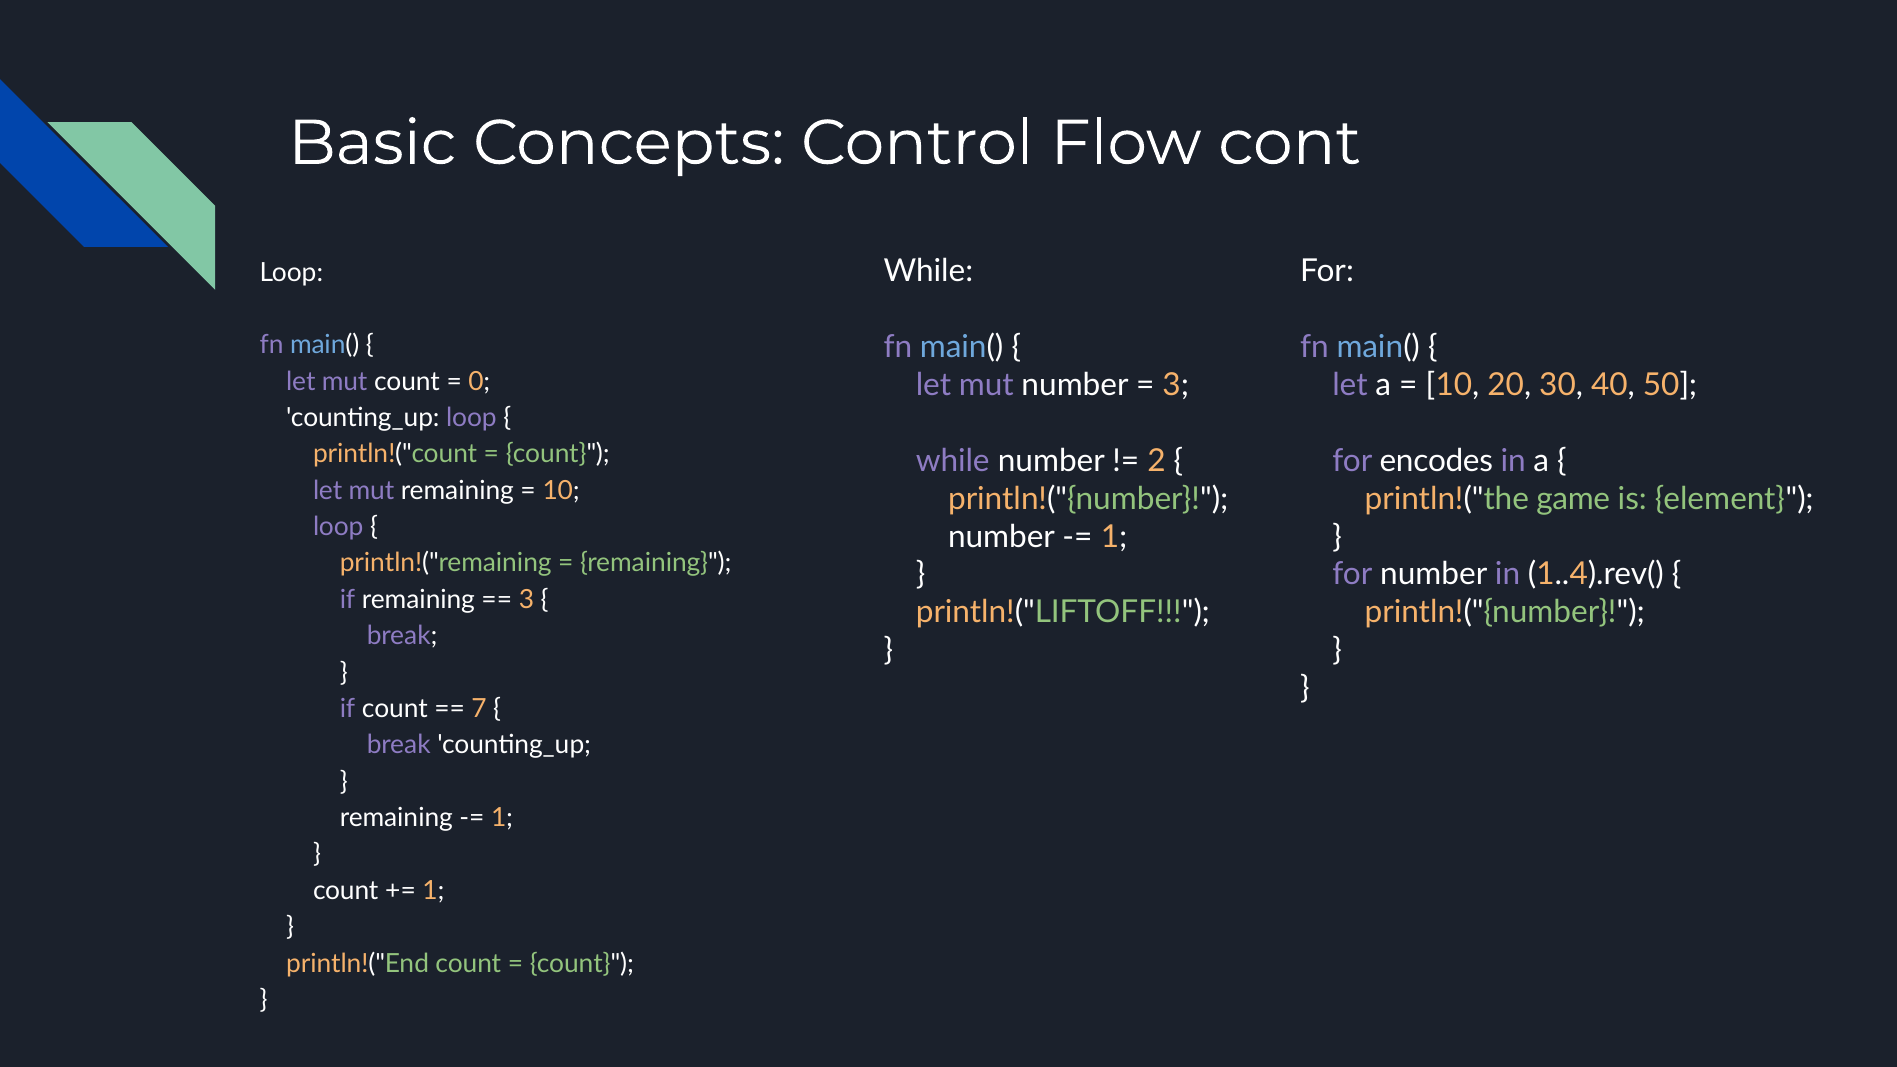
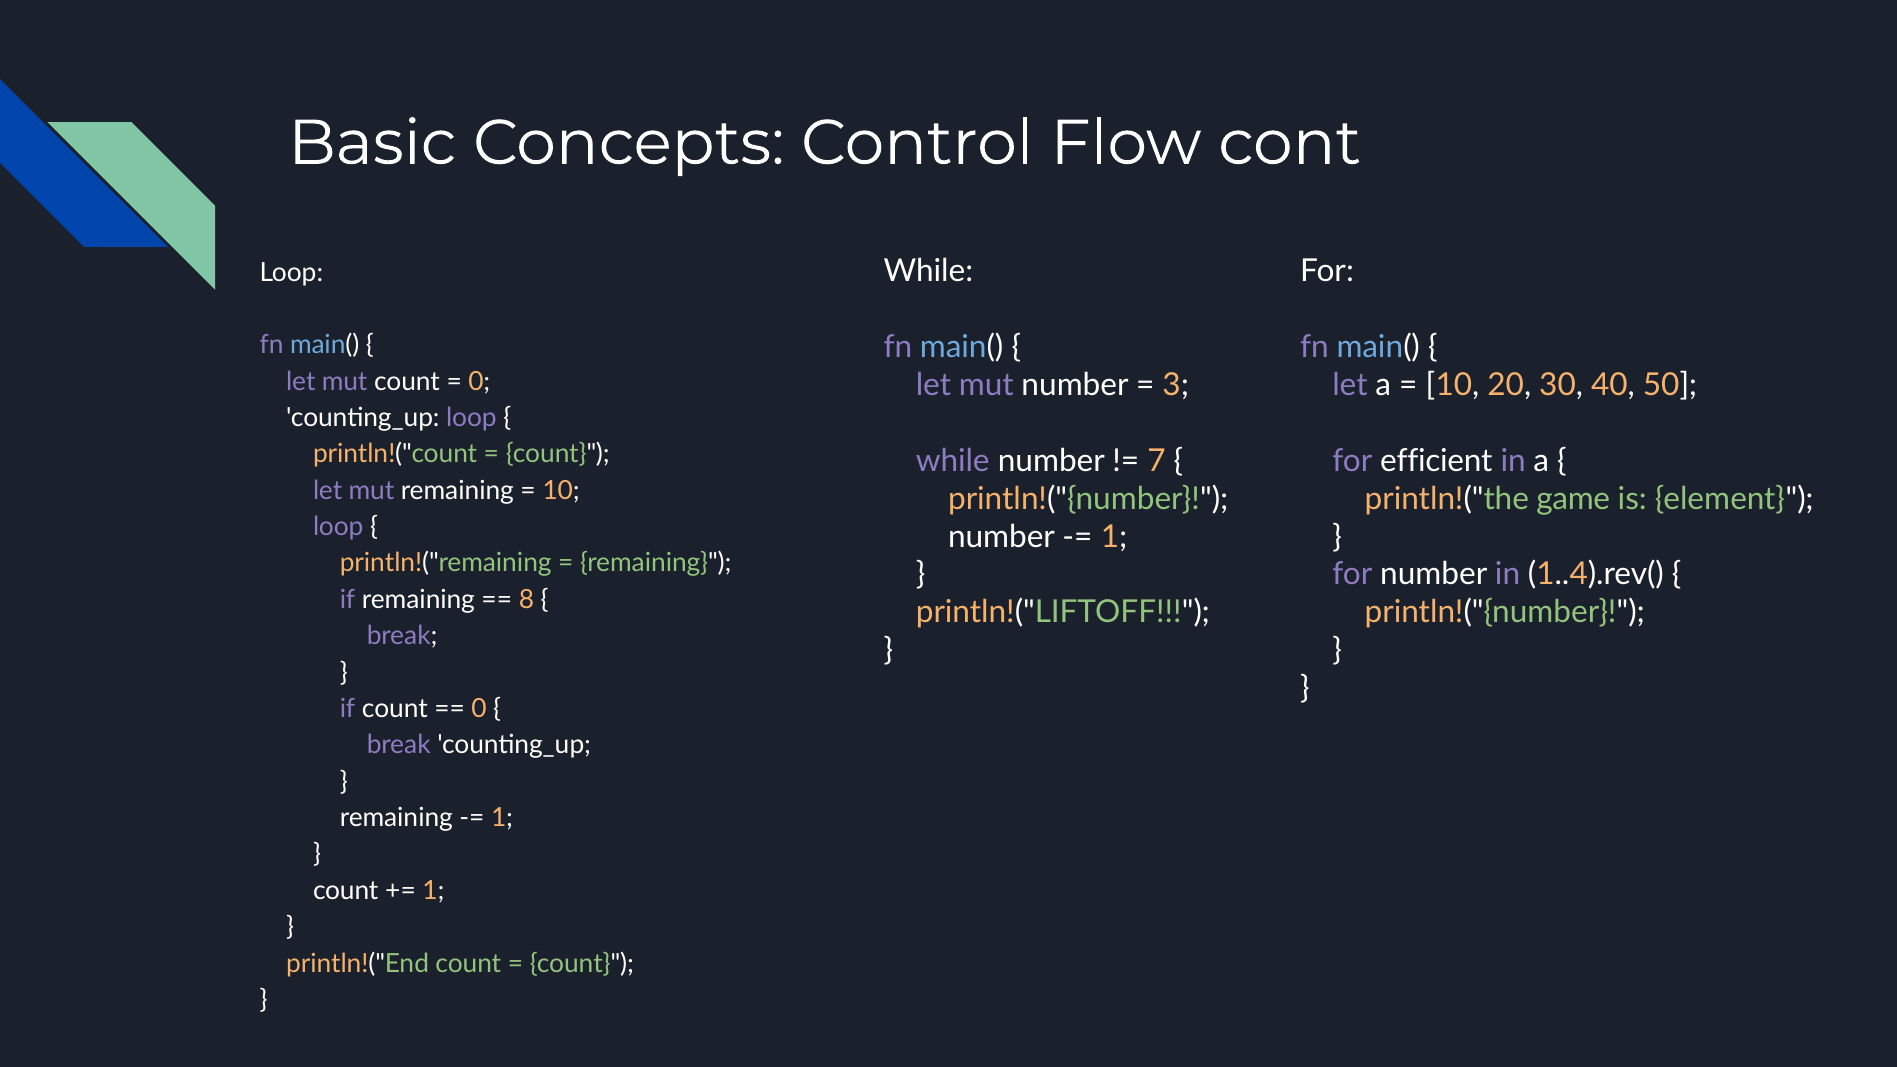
2: 2 -> 7
encodes: encodes -> efficient
3 at (526, 600): 3 -> 8
7 at (479, 709): 7 -> 0
